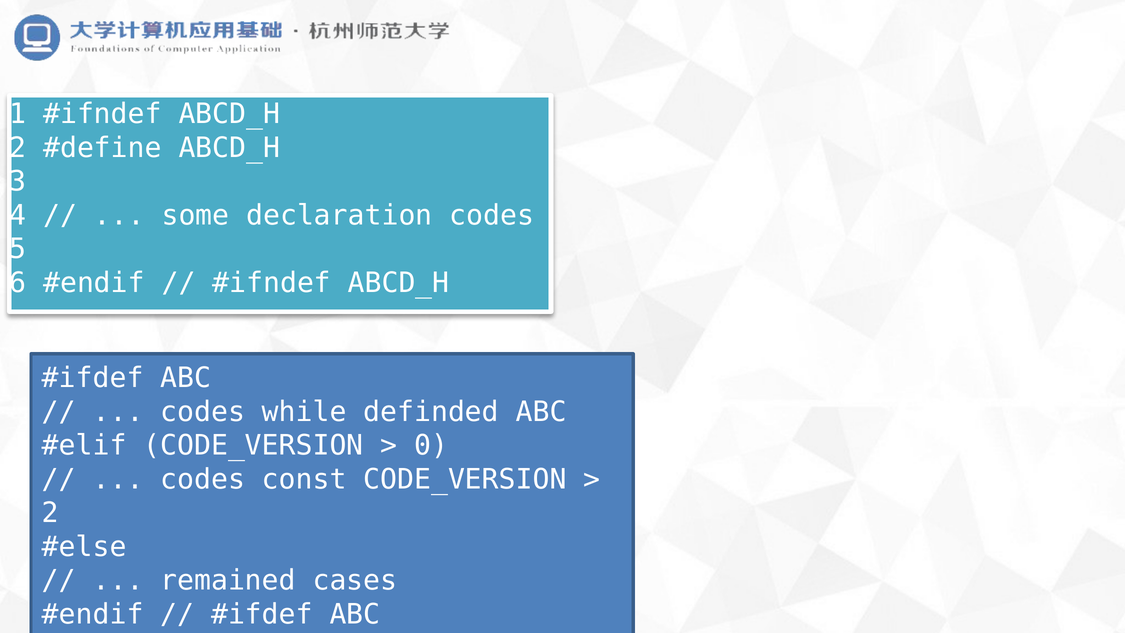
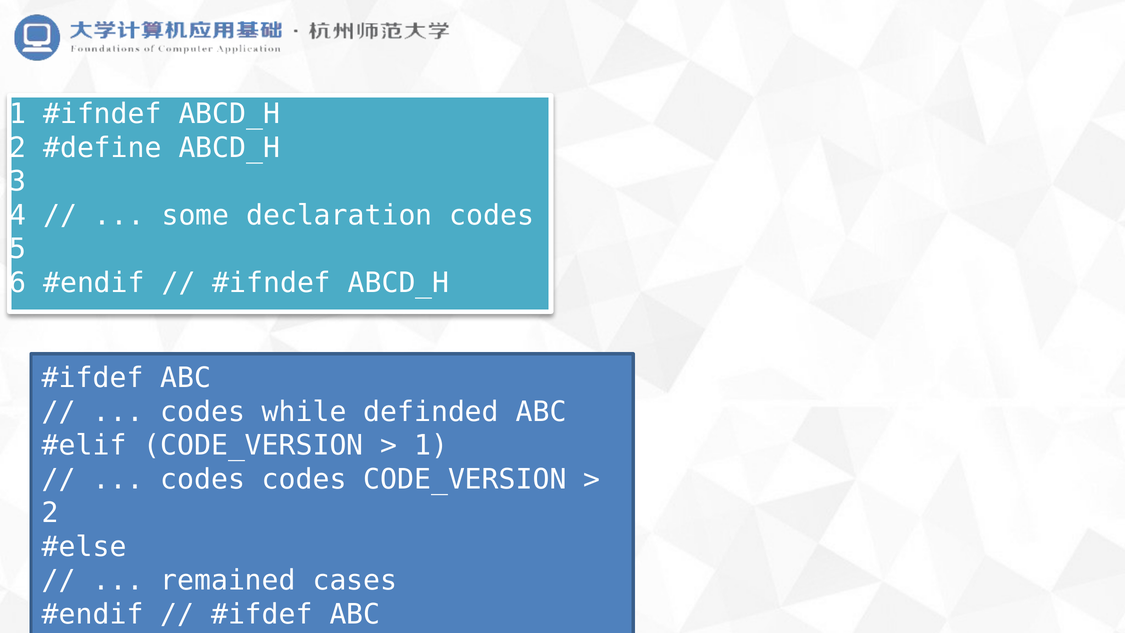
0 at (431, 446): 0 -> 1
codes const: const -> codes
